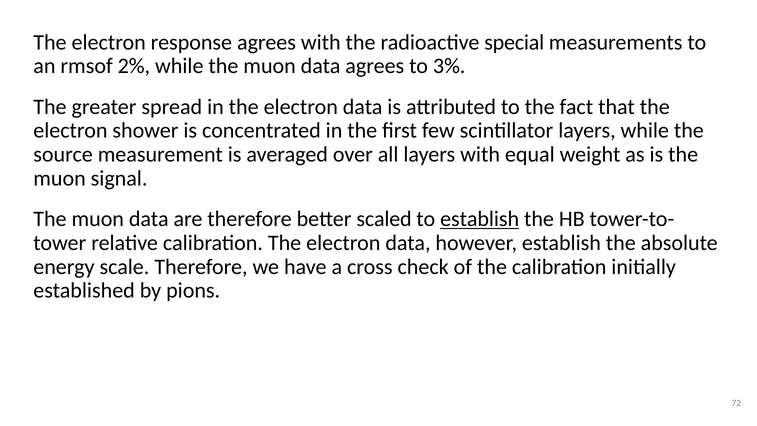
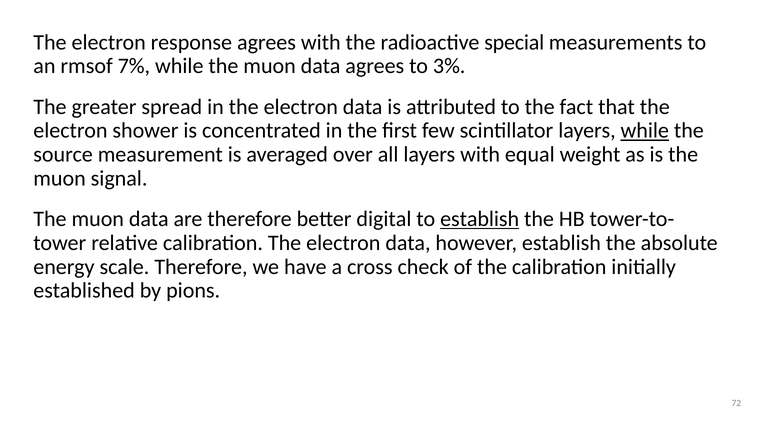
2%: 2% -> 7%
while at (645, 131) underline: none -> present
scaled: scaled -> digital
